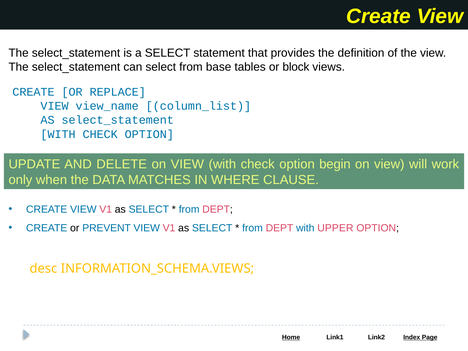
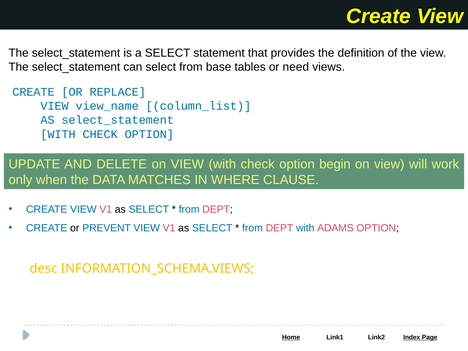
block: block -> need
UPPER: UPPER -> ADAMS
